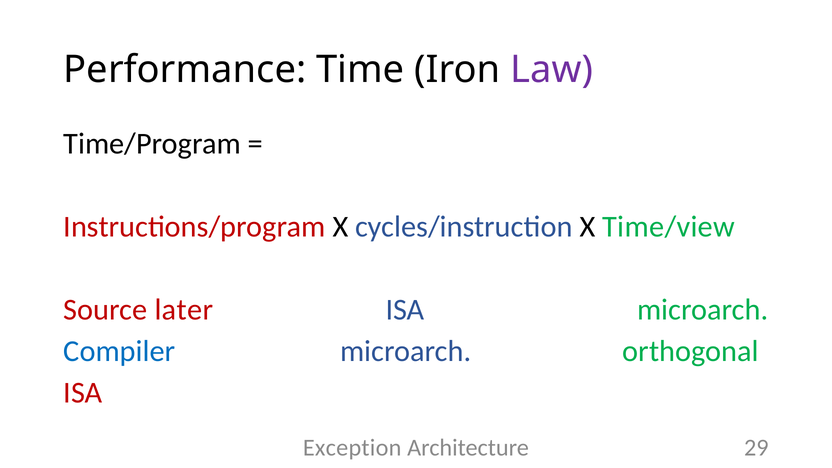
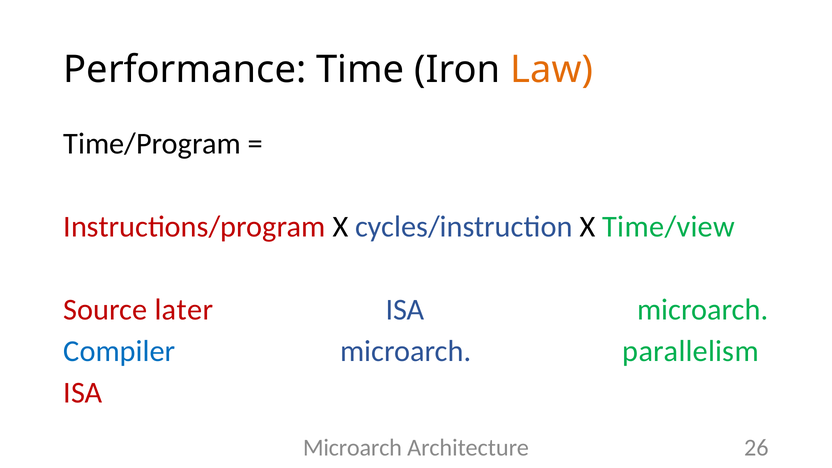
Law colour: purple -> orange
orthogonal: orthogonal -> parallelism
Exception at (352, 448): Exception -> Microarch
29: 29 -> 26
